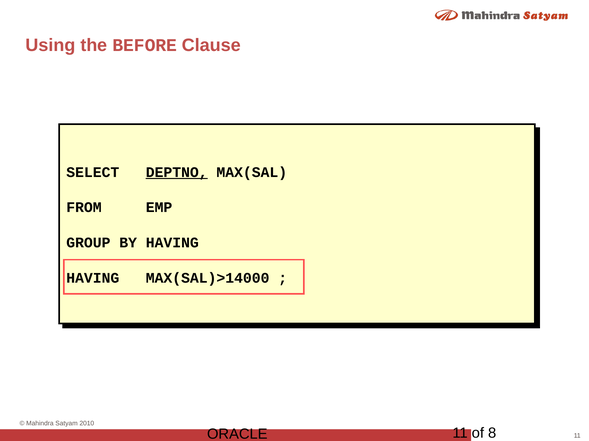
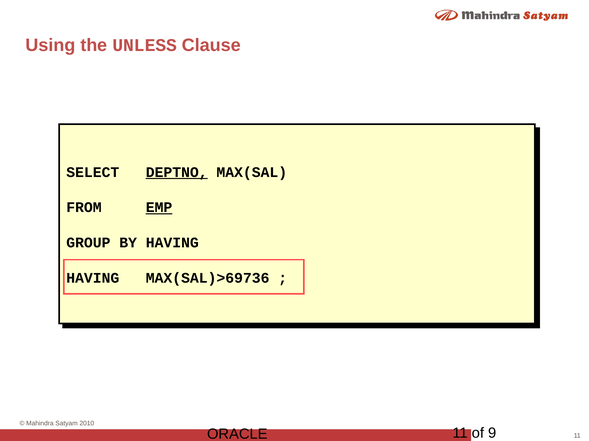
BEFORE: BEFORE -> UNLESS
EMP underline: none -> present
MAX(SAL)>14000: MAX(SAL)>14000 -> MAX(SAL)>69736
8: 8 -> 9
